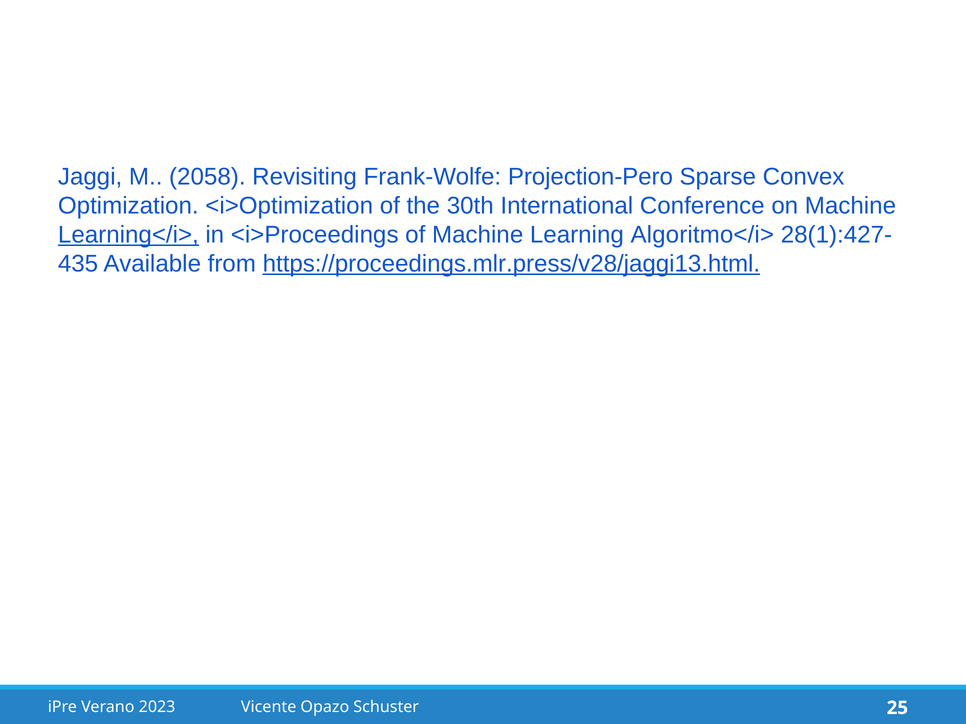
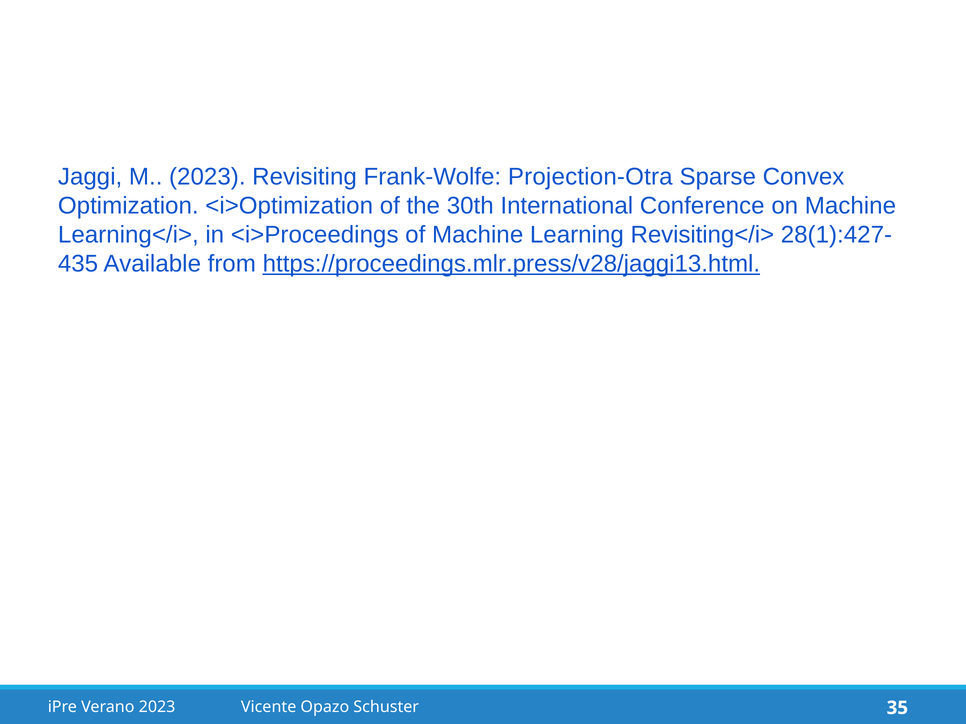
M 2058: 2058 -> 2023
Projection-Pero: Projection-Pero -> Projection-Otra
Learning</i> underline: present -> none
Algoritmo</i>: Algoritmo</i> -> Revisiting</i>
25: 25 -> 35
